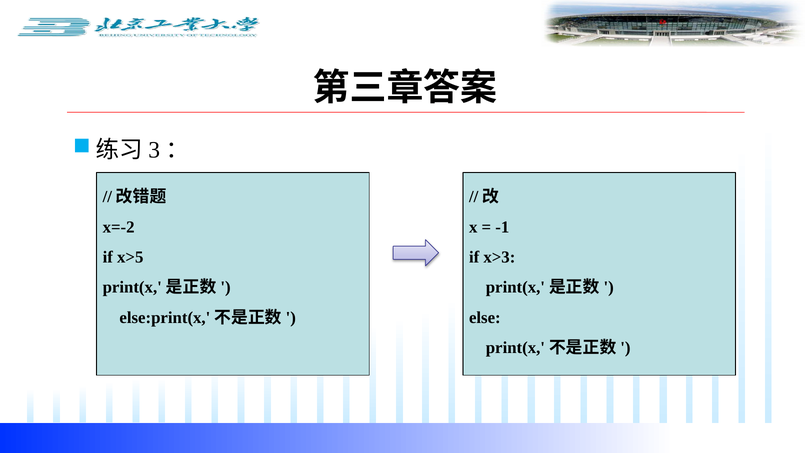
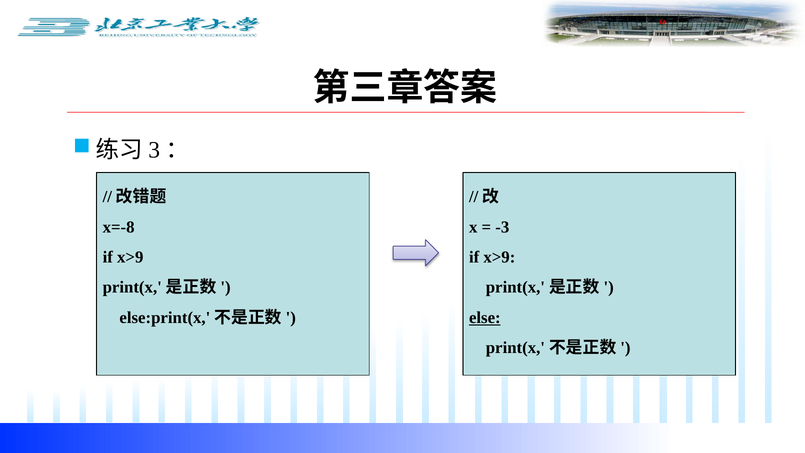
x=-2: x=-2 -> x=-8
-1: -1 -> -3
x>5 at (130, 257): x>5 -> x>9
x>3 at (499, 257): x>3 -> x>9
else underline: none -> present
